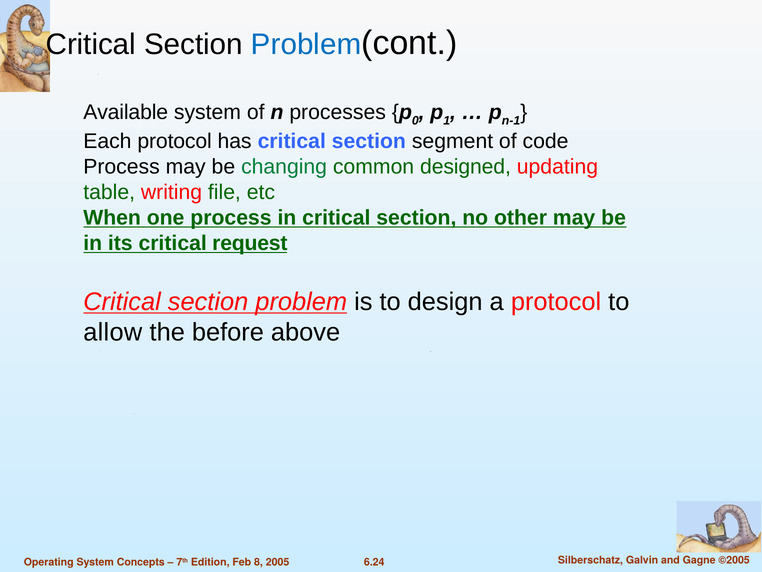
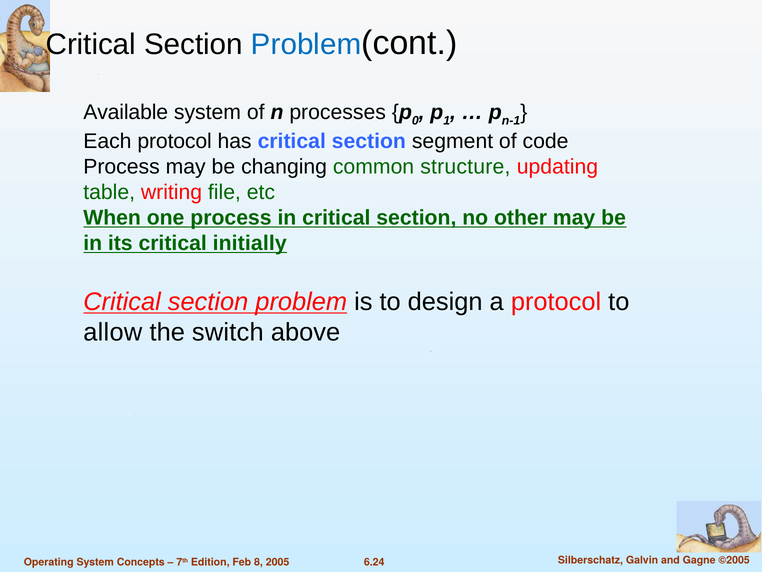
changing colour: green -> black
designed: designed -> structure
request: request -> initially
before: before -> switch
